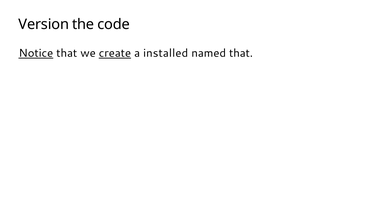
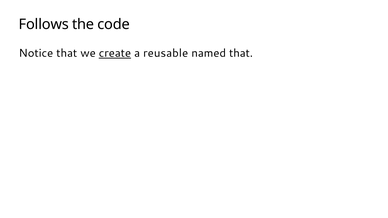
Version: Version -> Follows
Notice underline: present -> none
installed: installed -> reusable
